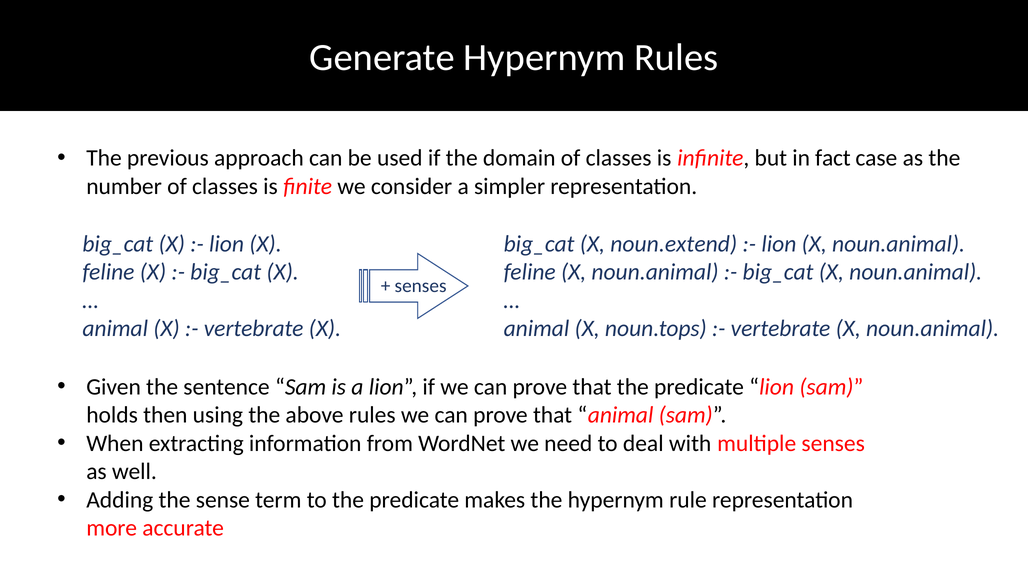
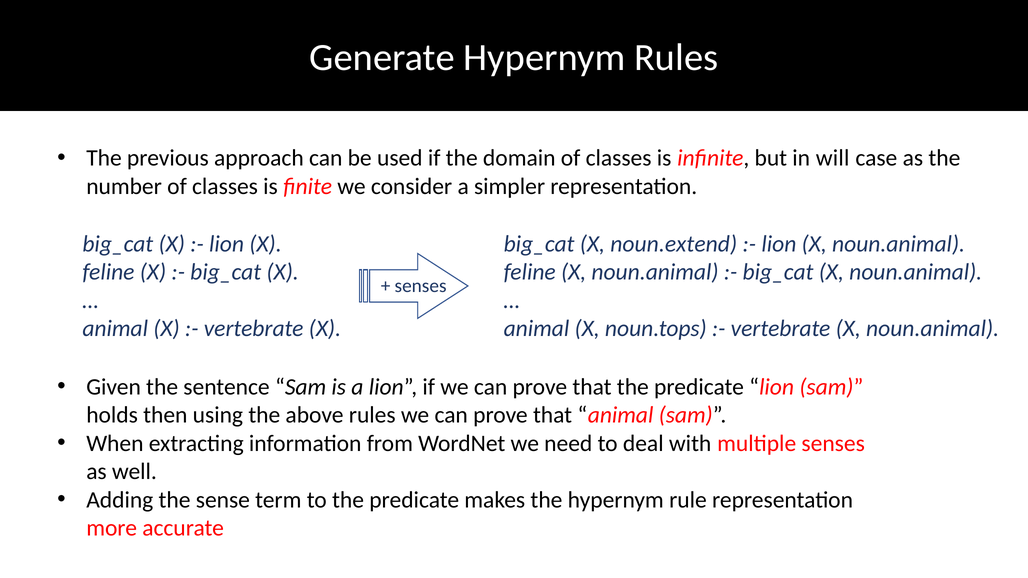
fact: fact -> will
